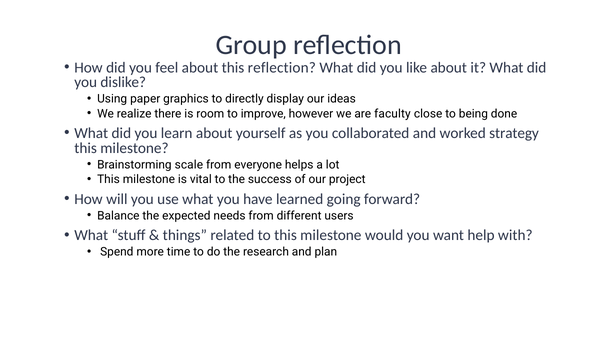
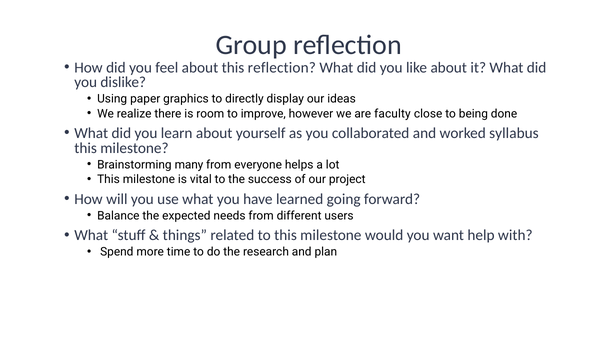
strategy: strategy -> syllabus
scale: scale -> many
